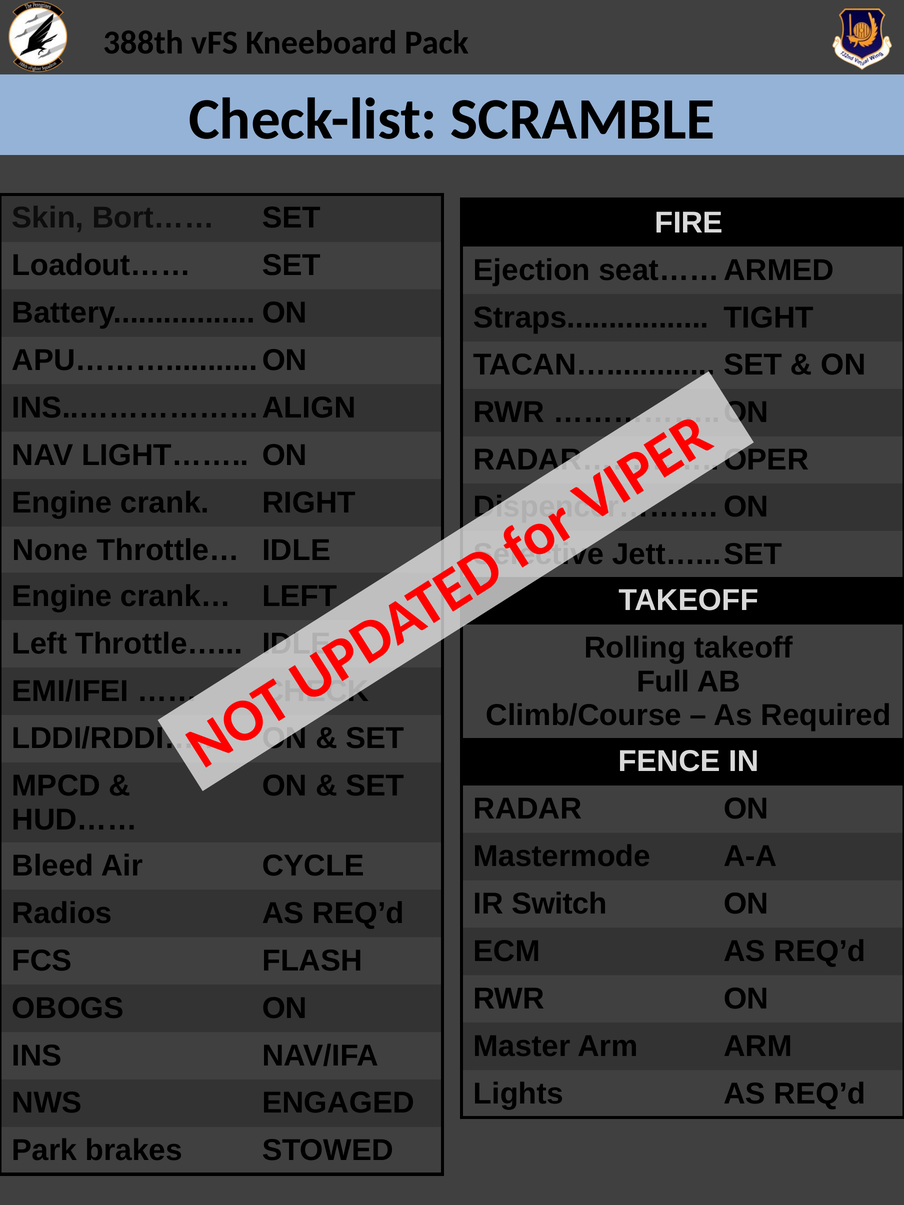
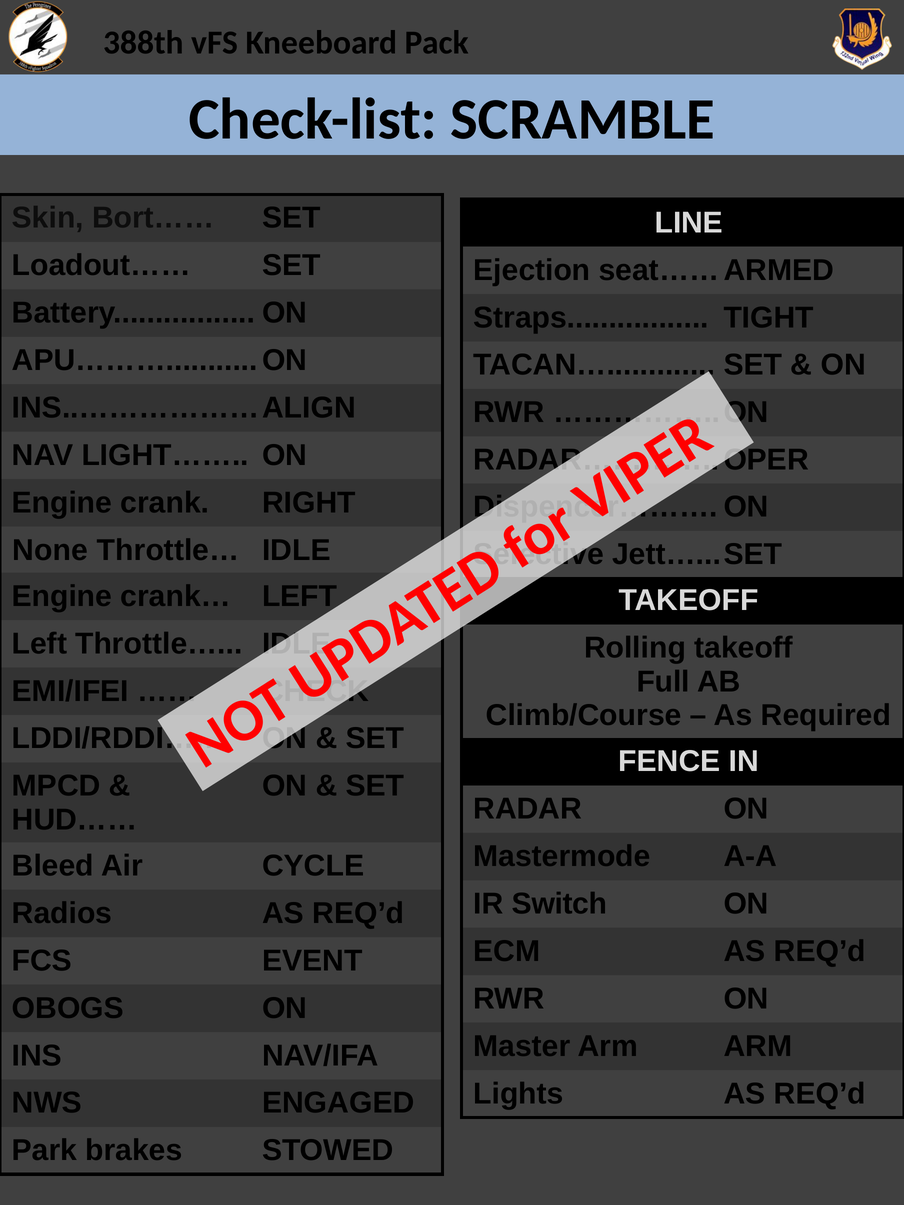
FIRE: FIRE -> LINE
FLASH: FLASH -> EVENT
